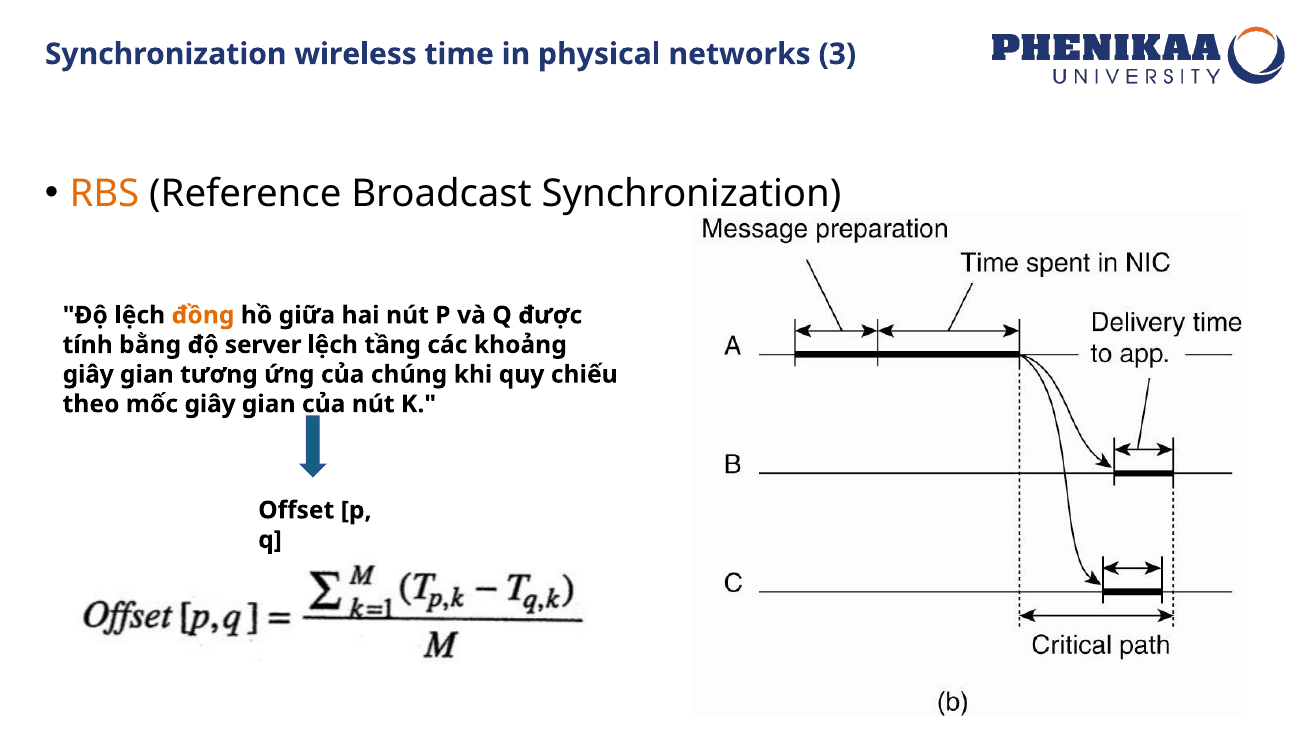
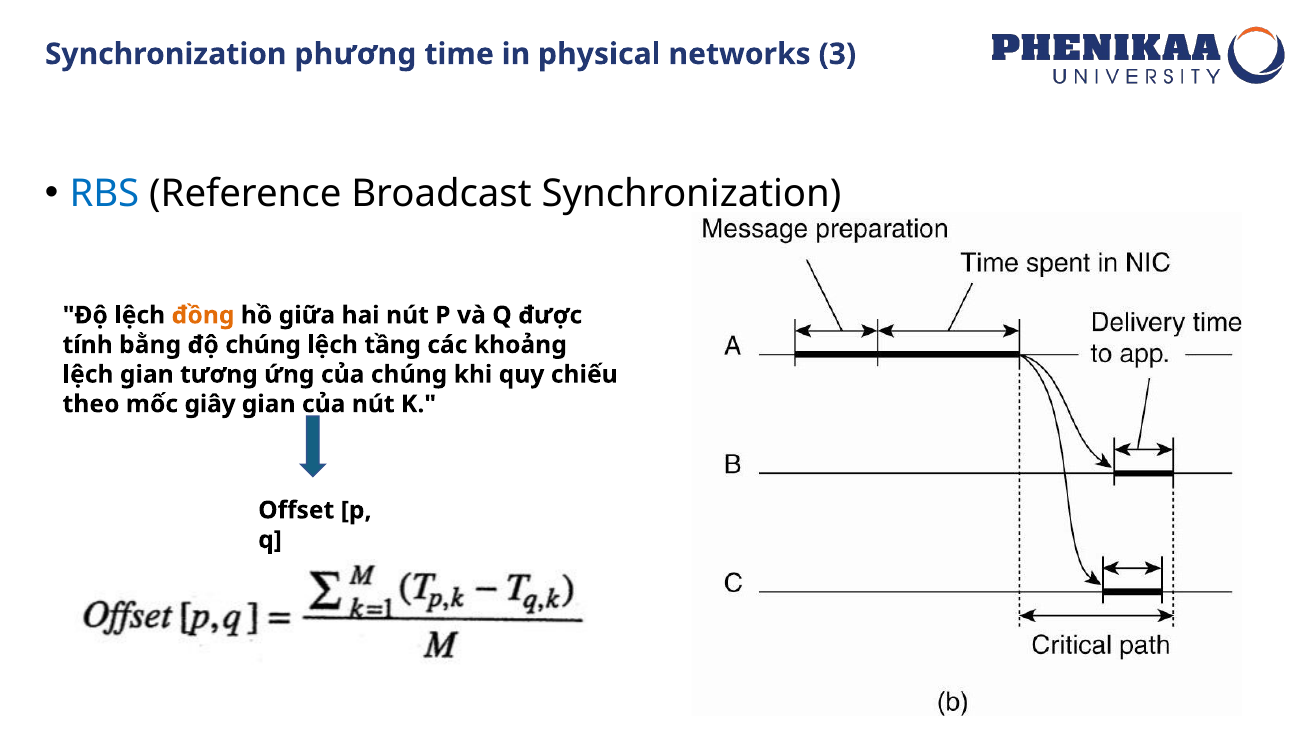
wireless: wireless -> phương
RBS colour: orange -> blue
độ server: server -> chúng
giây at (88, 375): giây -> lệch
